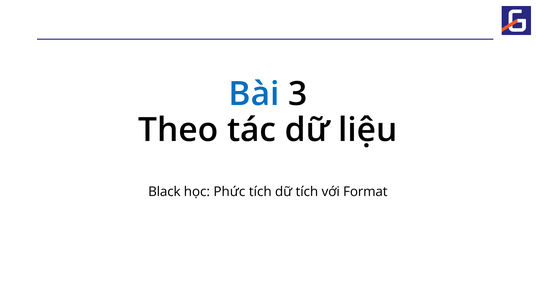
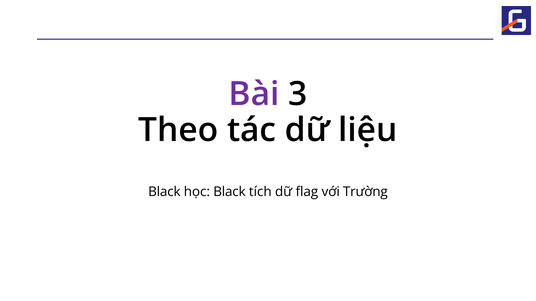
Bài colour: blue -> purple
học Phức: Phức -> Black
dữ tích: tích -> flag
Format: Format -> Trường
